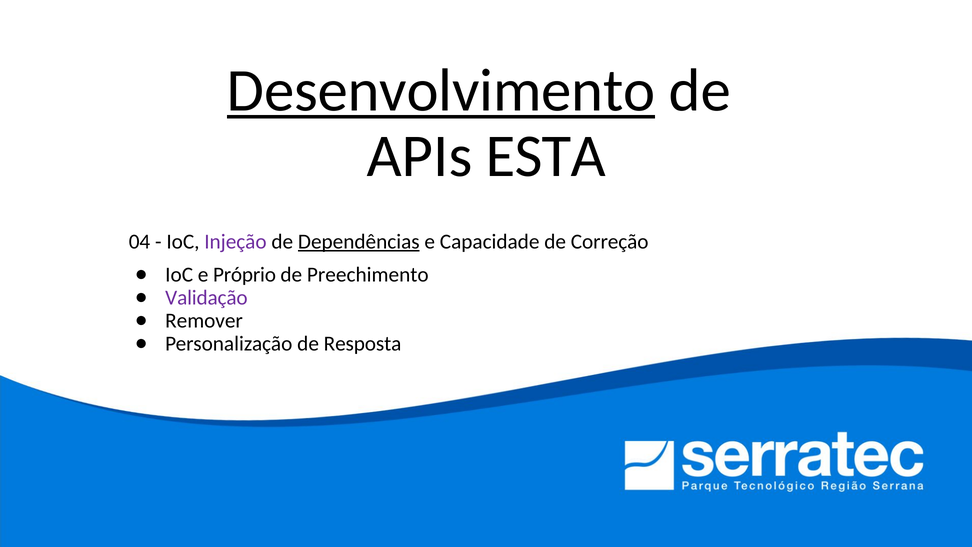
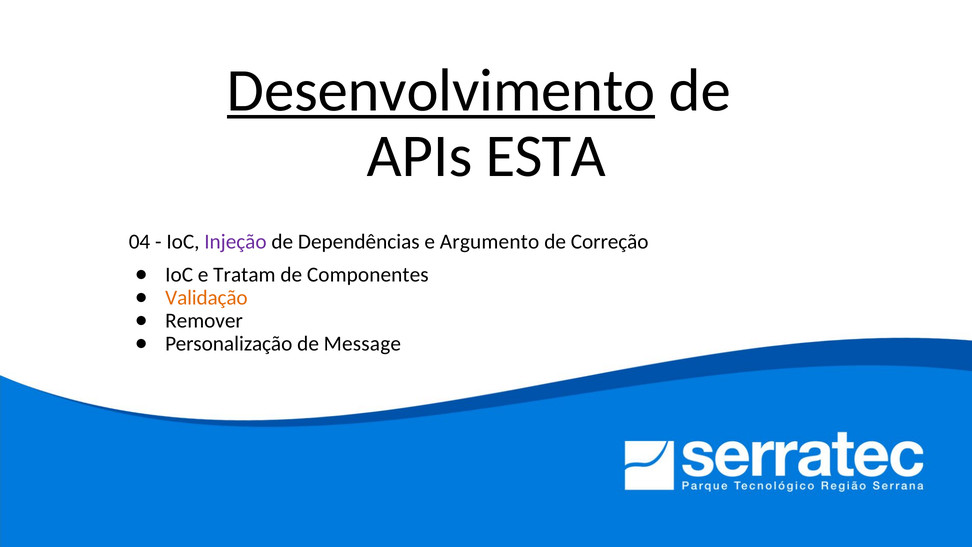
Dependências underline: present -> none
Capacidade: Capacidade -> Argumento
Próprio: Próprio -> Tratam
Preechimento: Preechimento -> Componentes
Validação colour: purple -> orange
Resposta: Resposta -> Message
